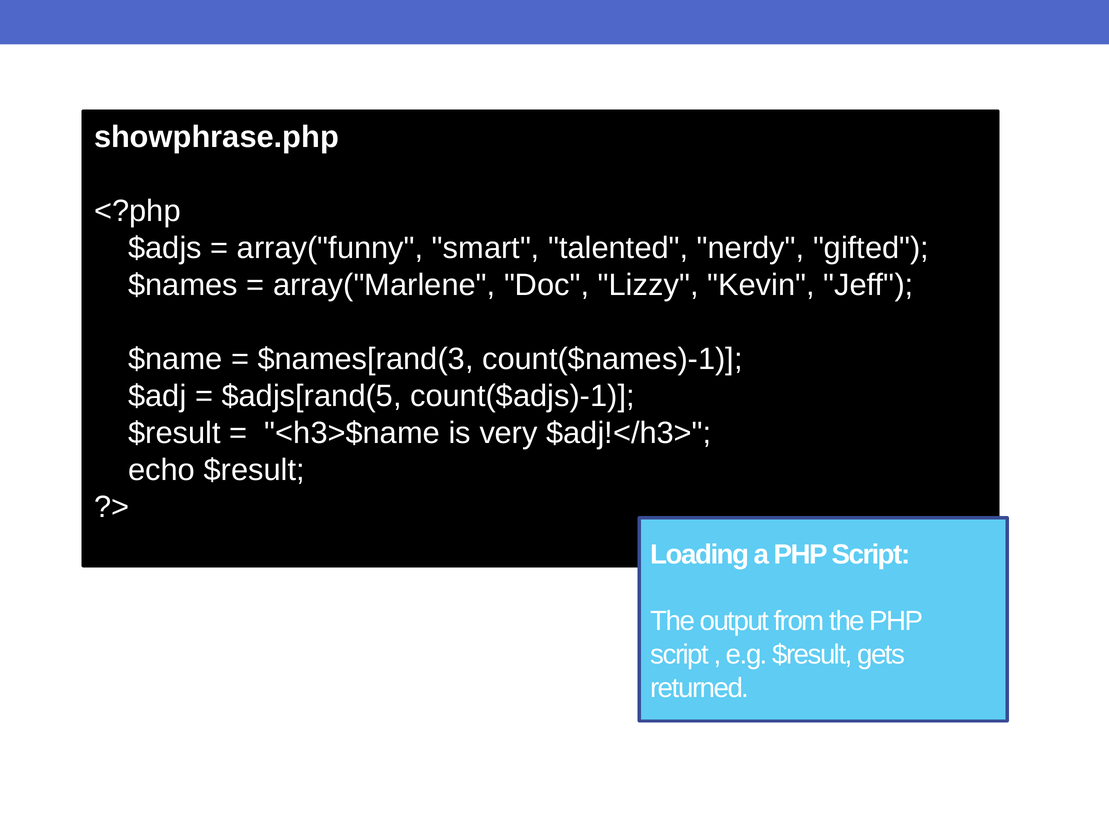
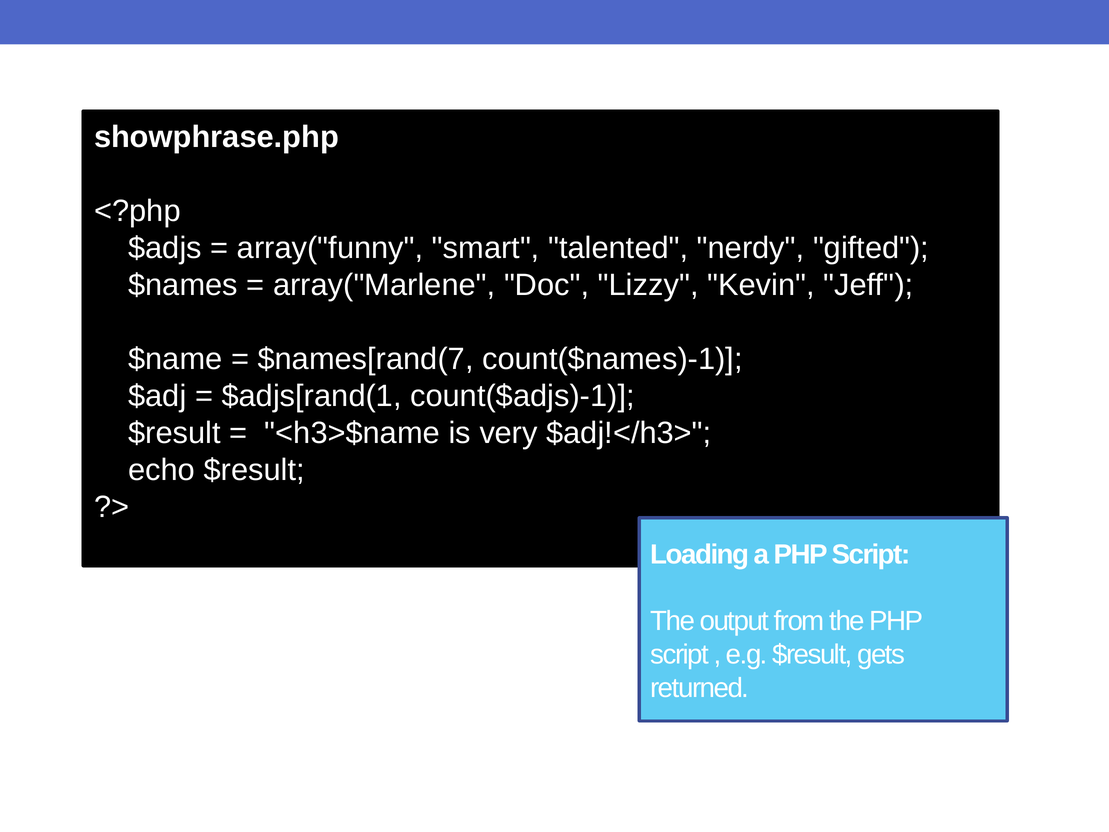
$names[rand(3: $names[rand(3 -> $names[rand(7
$adjs[rand(5: $adjs[rand(5 -> $adjs[rand(1
